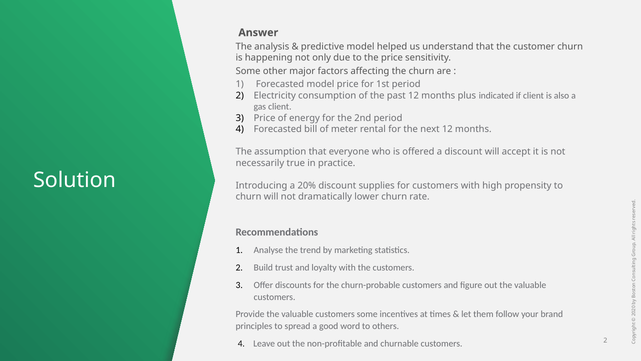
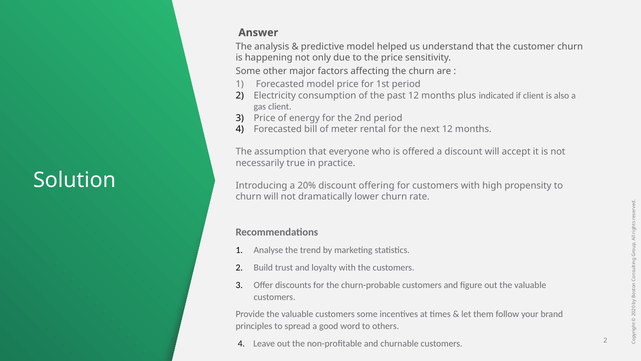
supplies: supplies -> offering
